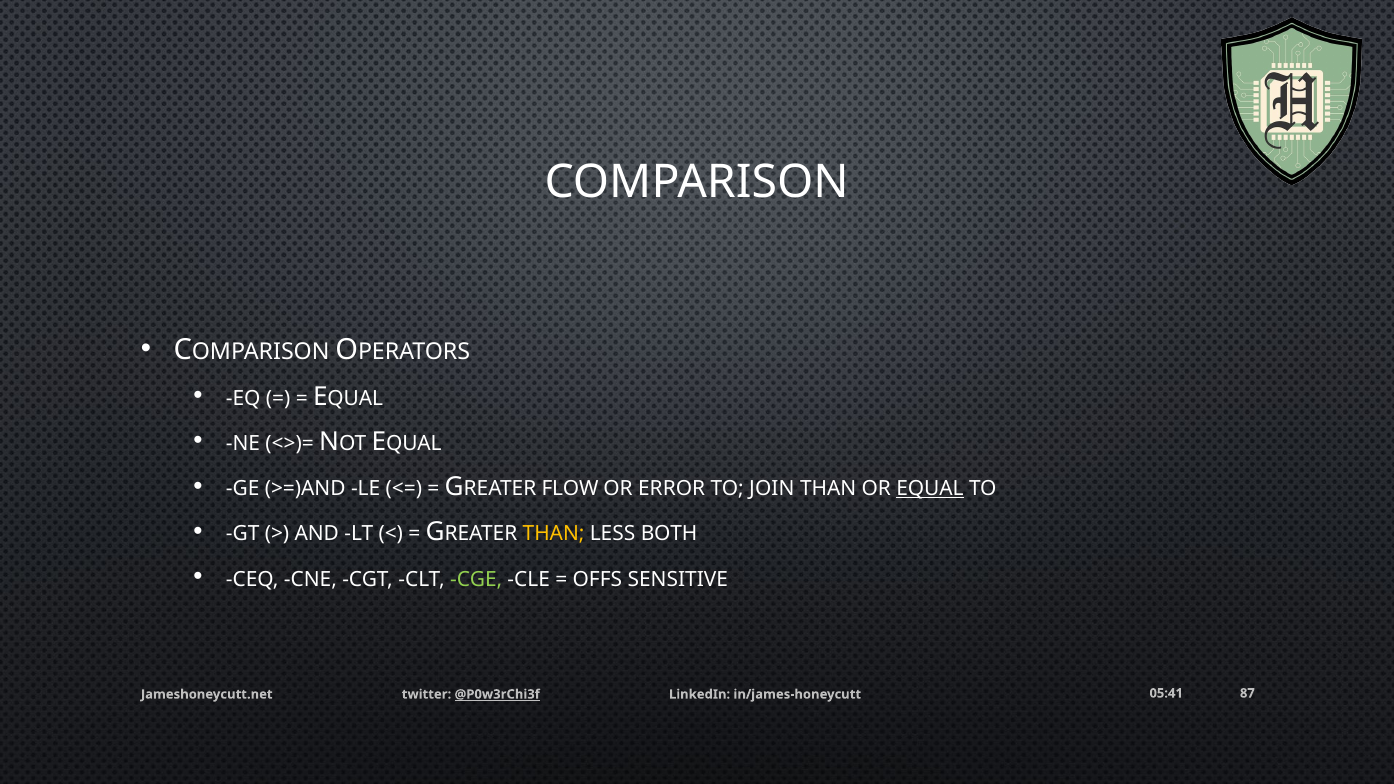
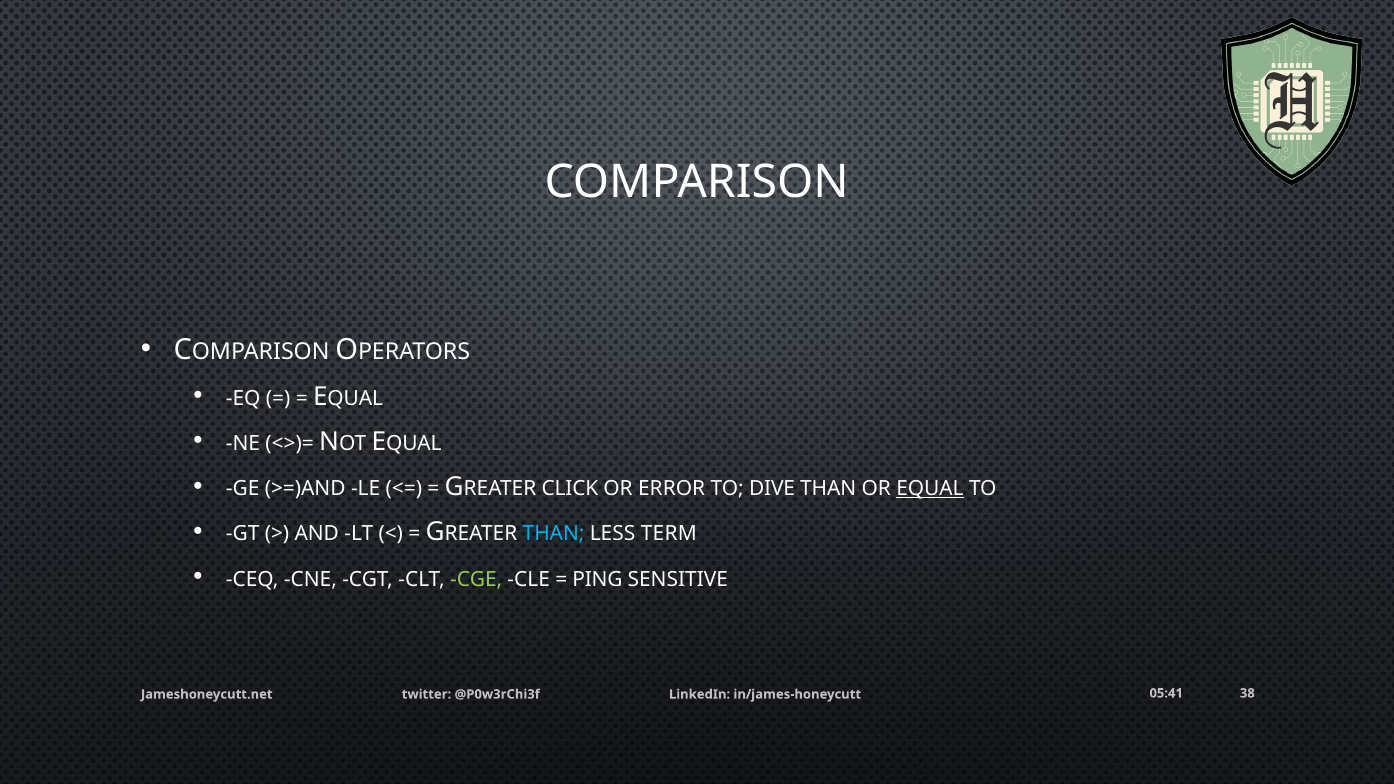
FLOW: FLOW -> CLICK
JOIN: JOIN -> DIVE
THAN at (554, 534) colour: yellow -> light blue
BOTH: BOTH -> TERM
OFFS: OFFS -> PING
87: 87 -> 38
@P0w3rChi3f underline: present -> none
